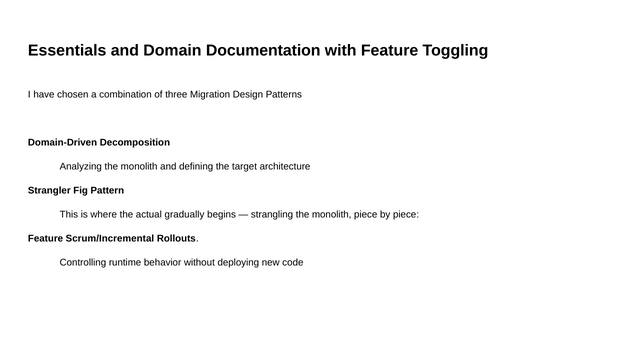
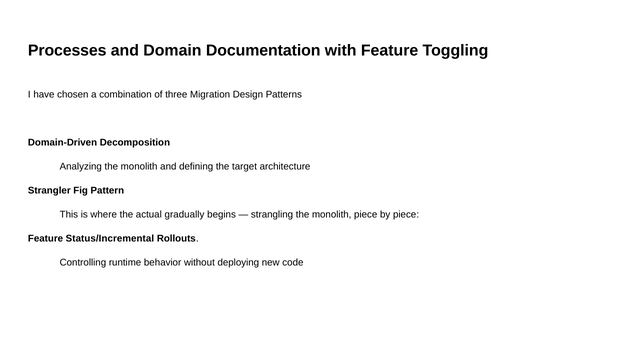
Essentials: Essentials -> Processes
Scrum/Incremental: Scrum/Incremental -> Status/Incremental
